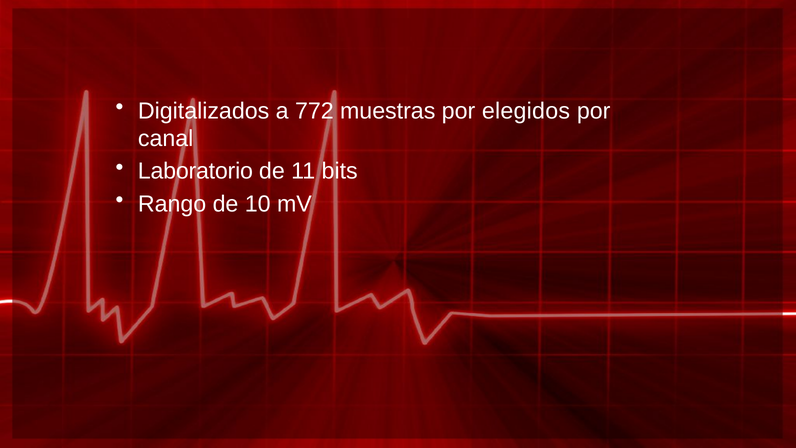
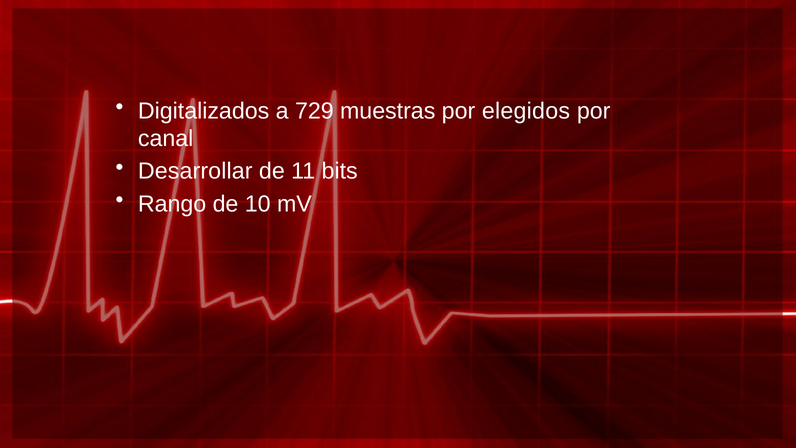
772: 772 -> 729
Laboratorio: Laboratorio -> Desarrollar
